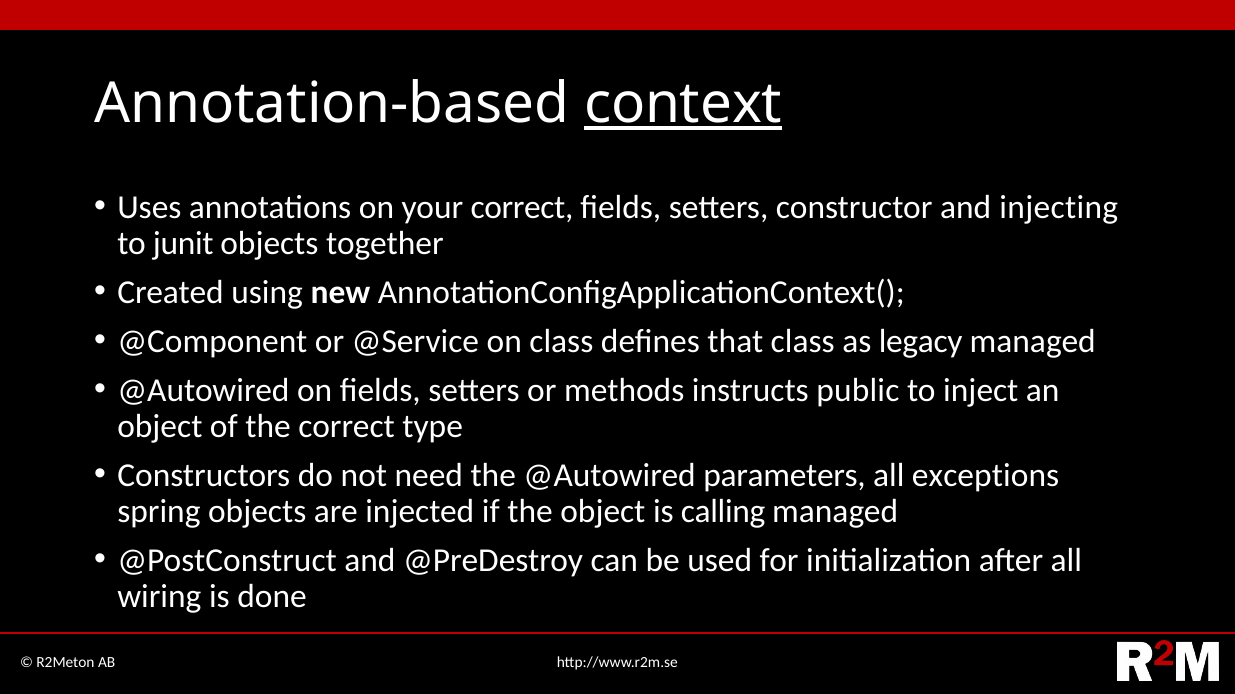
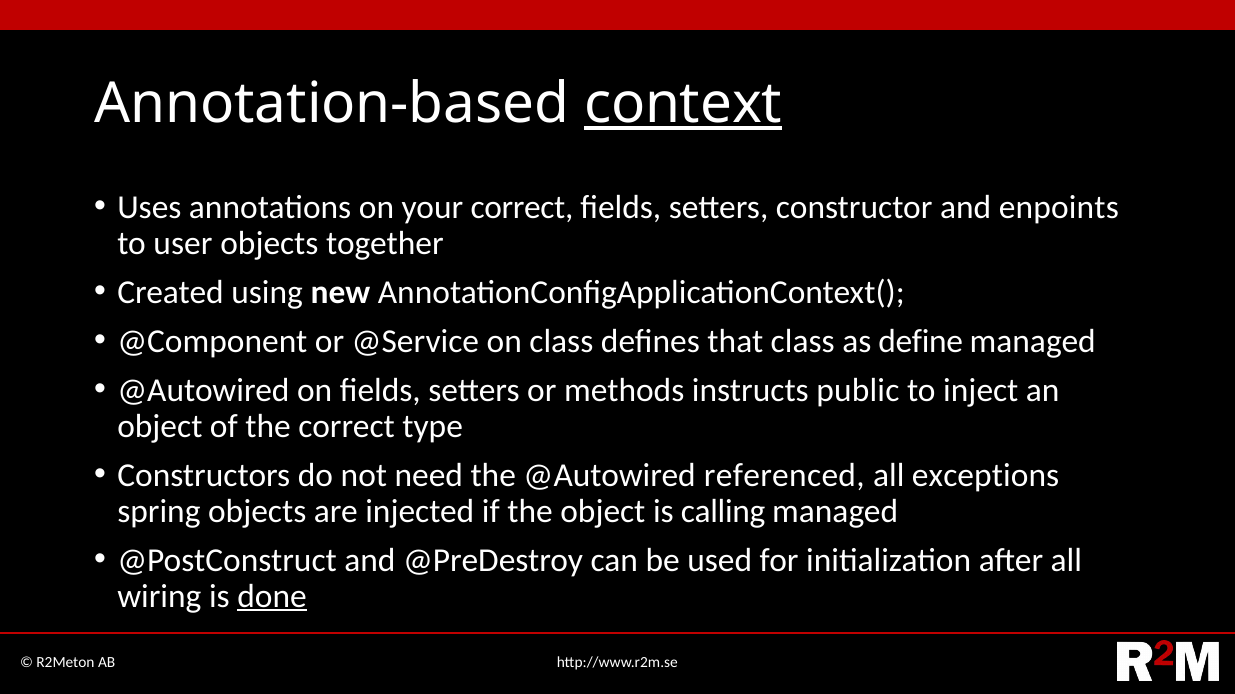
injecting: injecting -> enpoints
junit: junit -> user
legacy: legacy -> define
parameters: parameters -> referenced
done underline: none -> present
